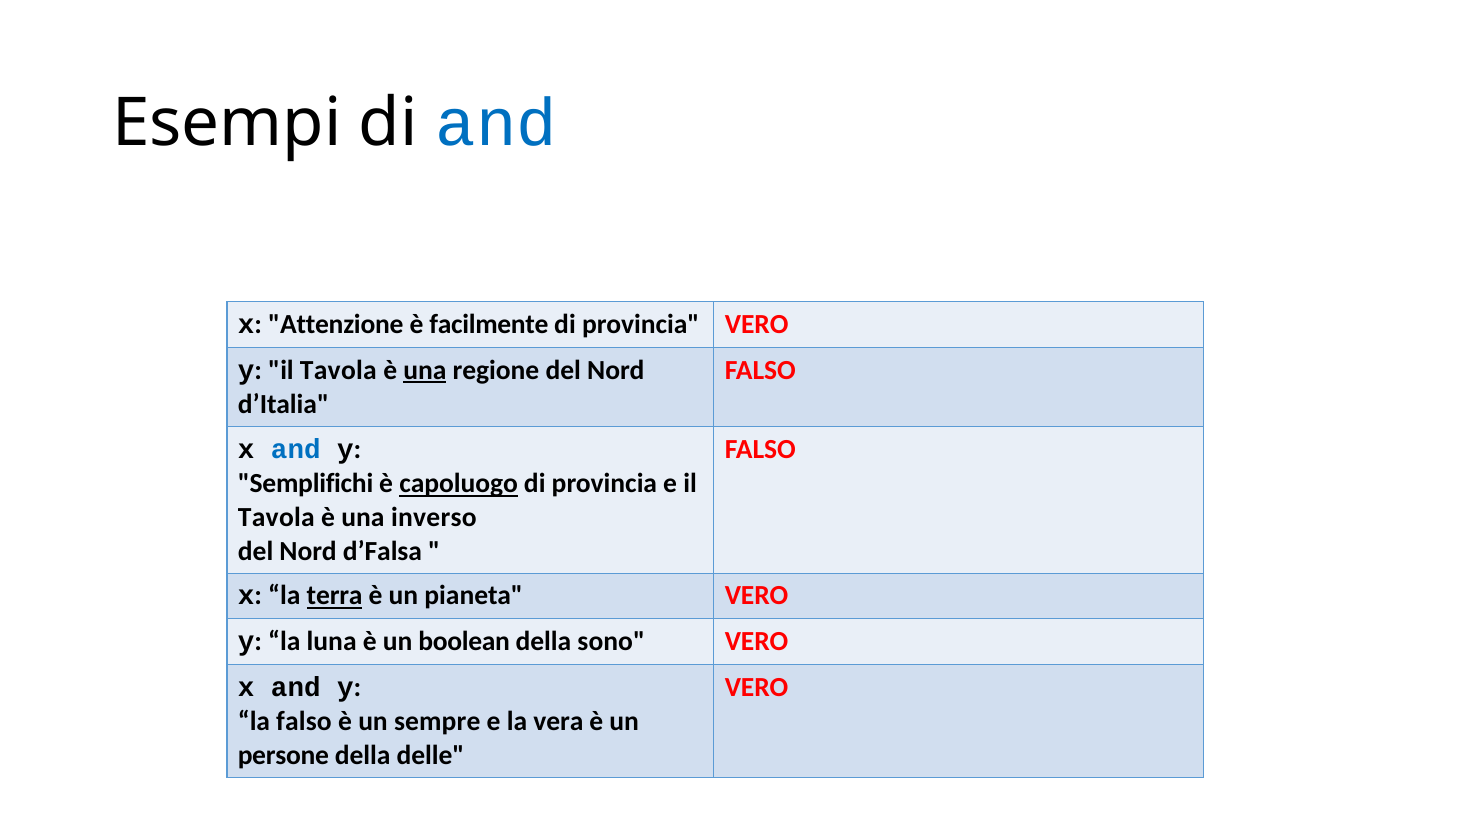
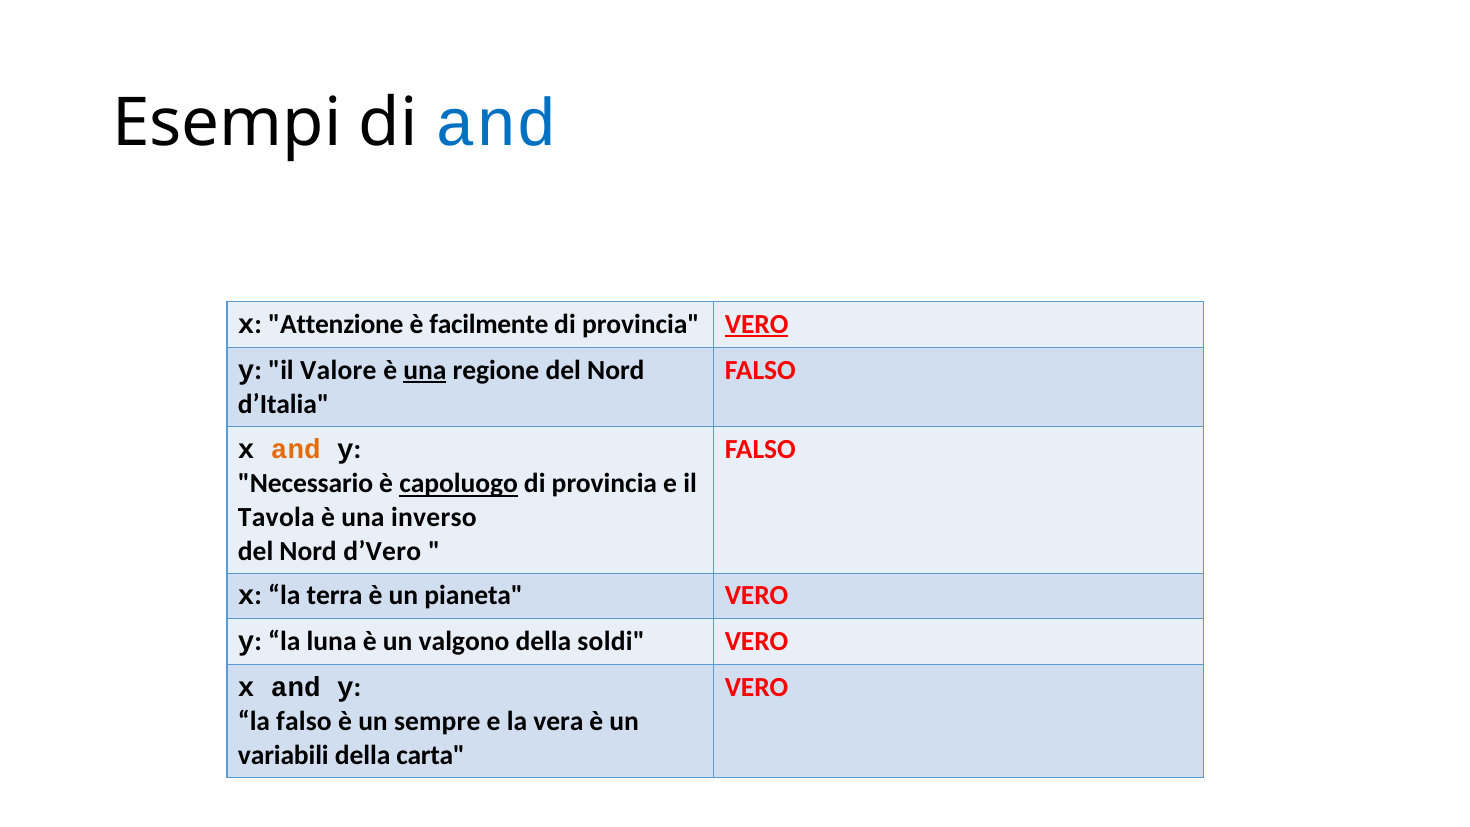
VERO at (757, 324) underline: none -> present
y il Tavola: Tavola -> Valore
and at (296, 449) colour: blue -> orange
Semplifichi: Semplifichi -> Necessario
d’Falsa: d’Falsa -> d’Vero
terra underline: present -> none
boolean: boolean -> valgono
sono: sono -> soldi
persone: persone -> variabili
delle: delle -> carta
